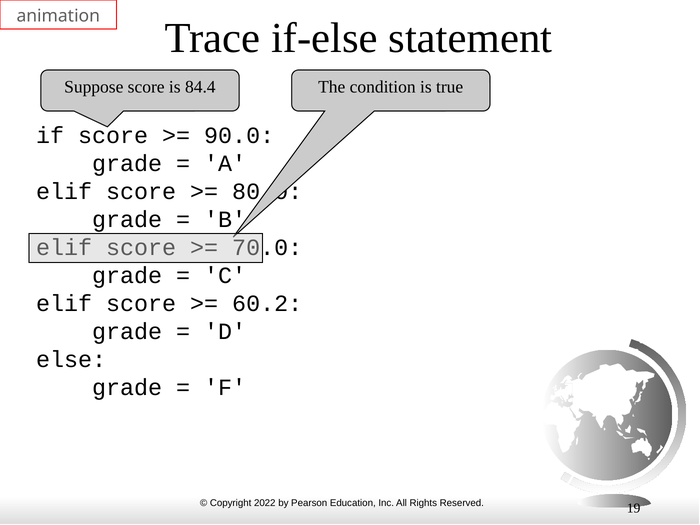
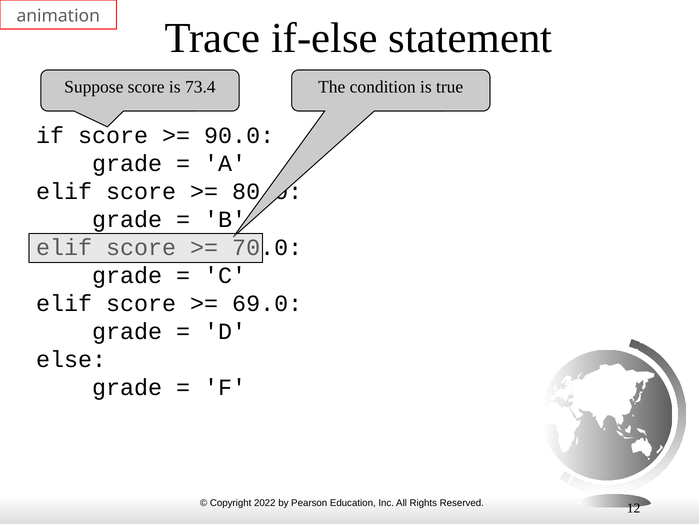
84.4: 84.4 -> 73.4
60.2: 60.2 -> 69.0
19: 19 -> 12
